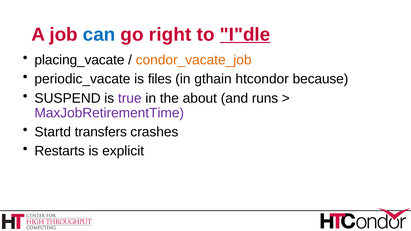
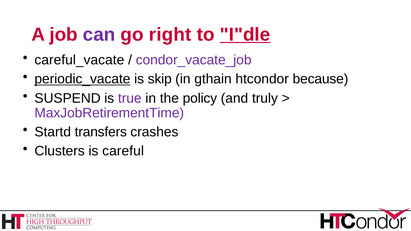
can colour: blue -> purple
placing_vacate: placing_vacate -> careful_vacate
condor_vacate_job colour: orange -> purple
periodic_vacate underline: none -> present
files: files -> skip
about: about -> policy
runs: runs -> truly
Restarts: Restarts -> Clusters
explicit: explicit -> careful
